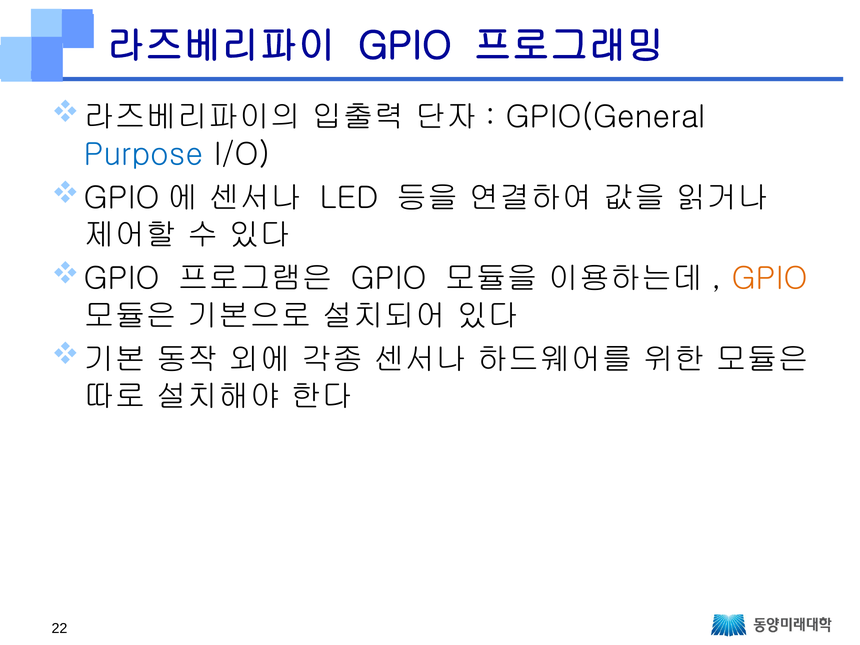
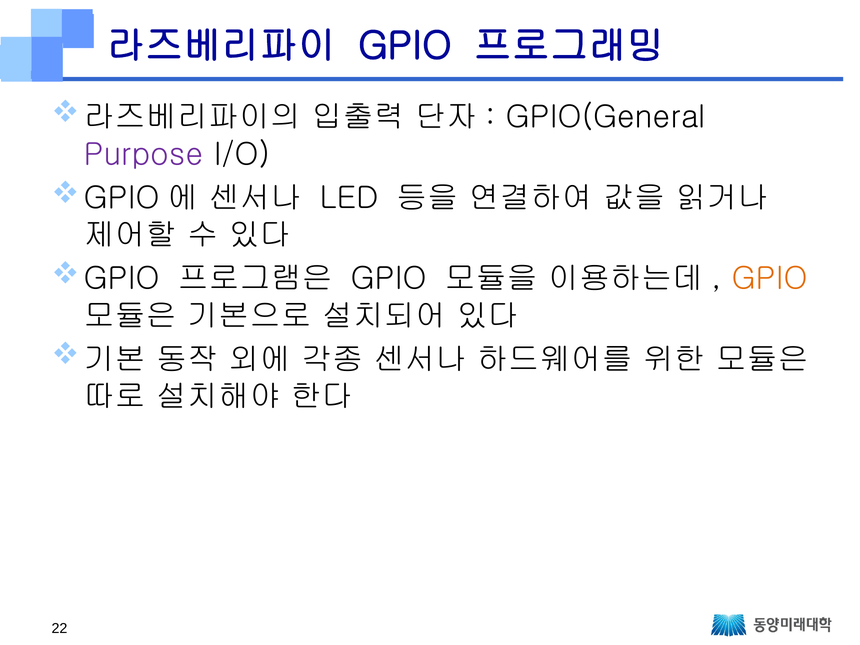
Purpose colour: blue -> purple
